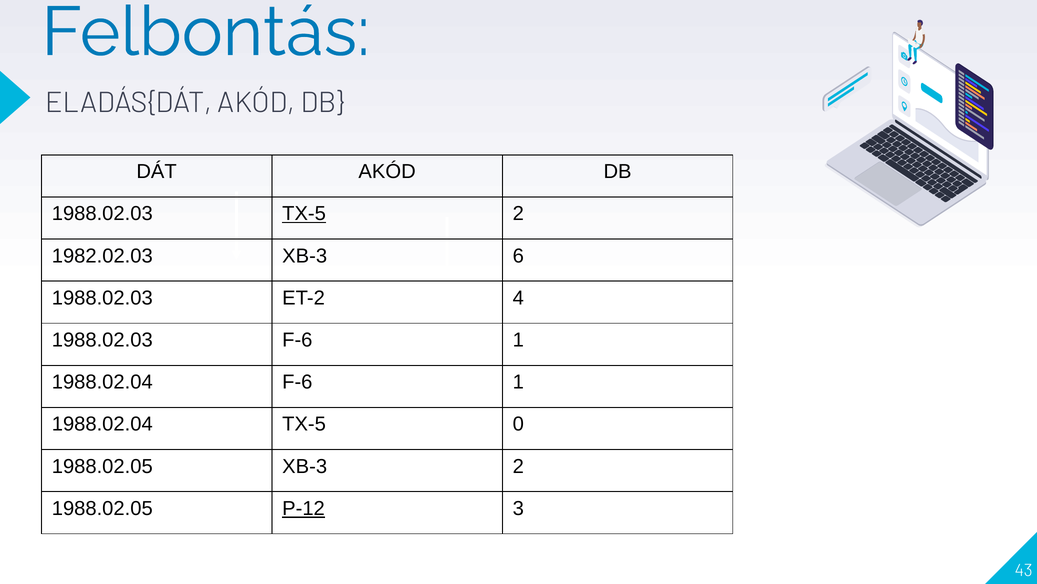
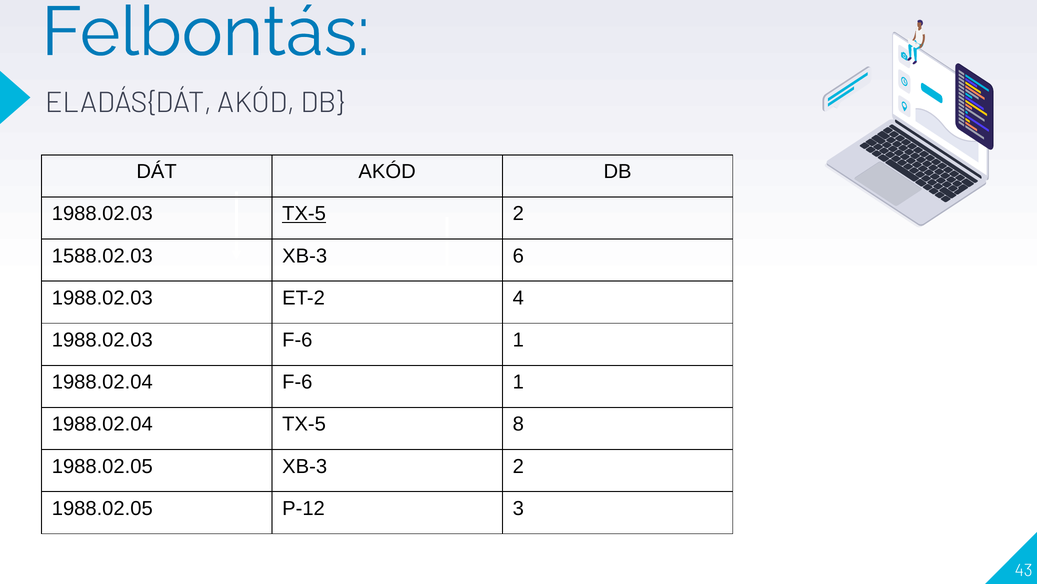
1982.02.03: 1982.02.03 -> 1588.02.03
0: 0 -> 8
P-12 underline: present -> none
